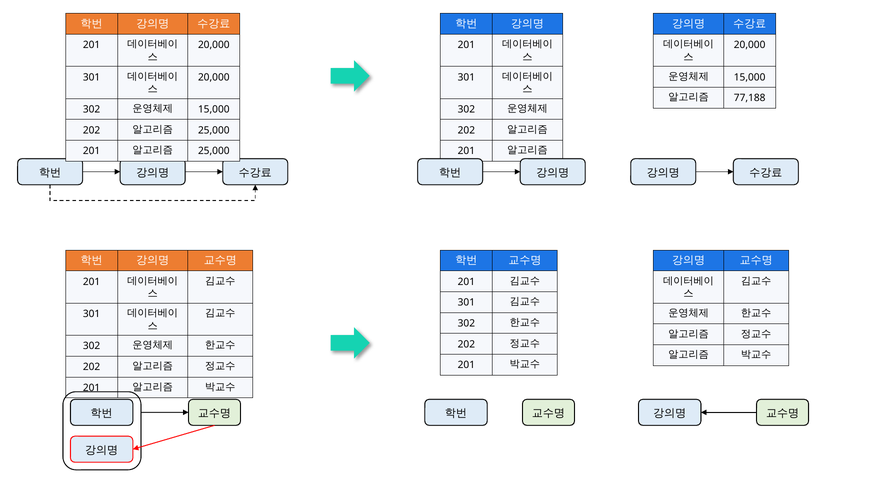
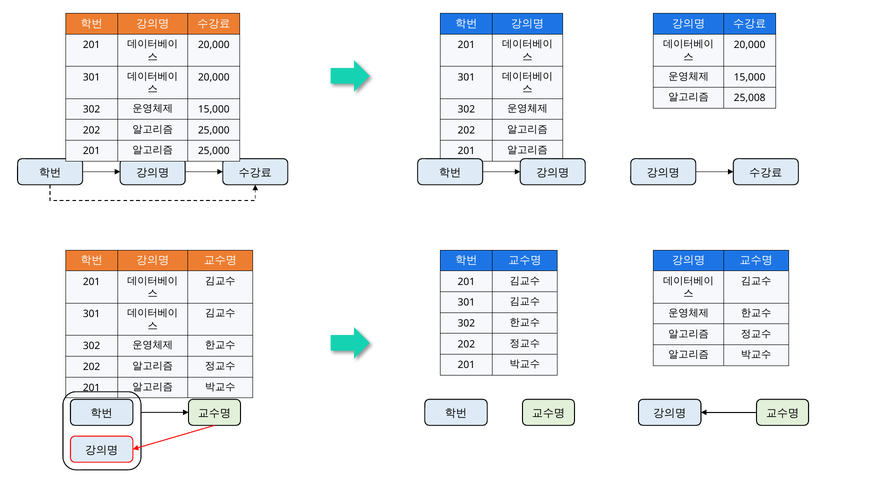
77,188: 77,188 -> 25,008
